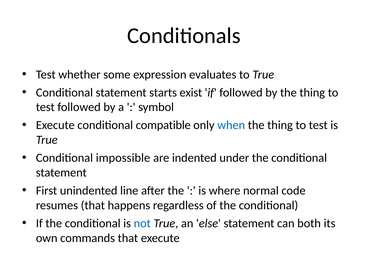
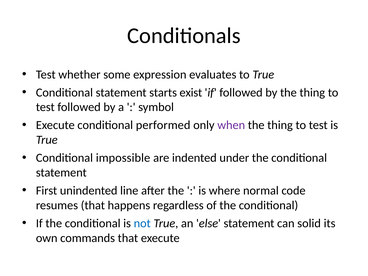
compatible: compatible -> performed
when colour: blue -> purple
both: both -> solid
